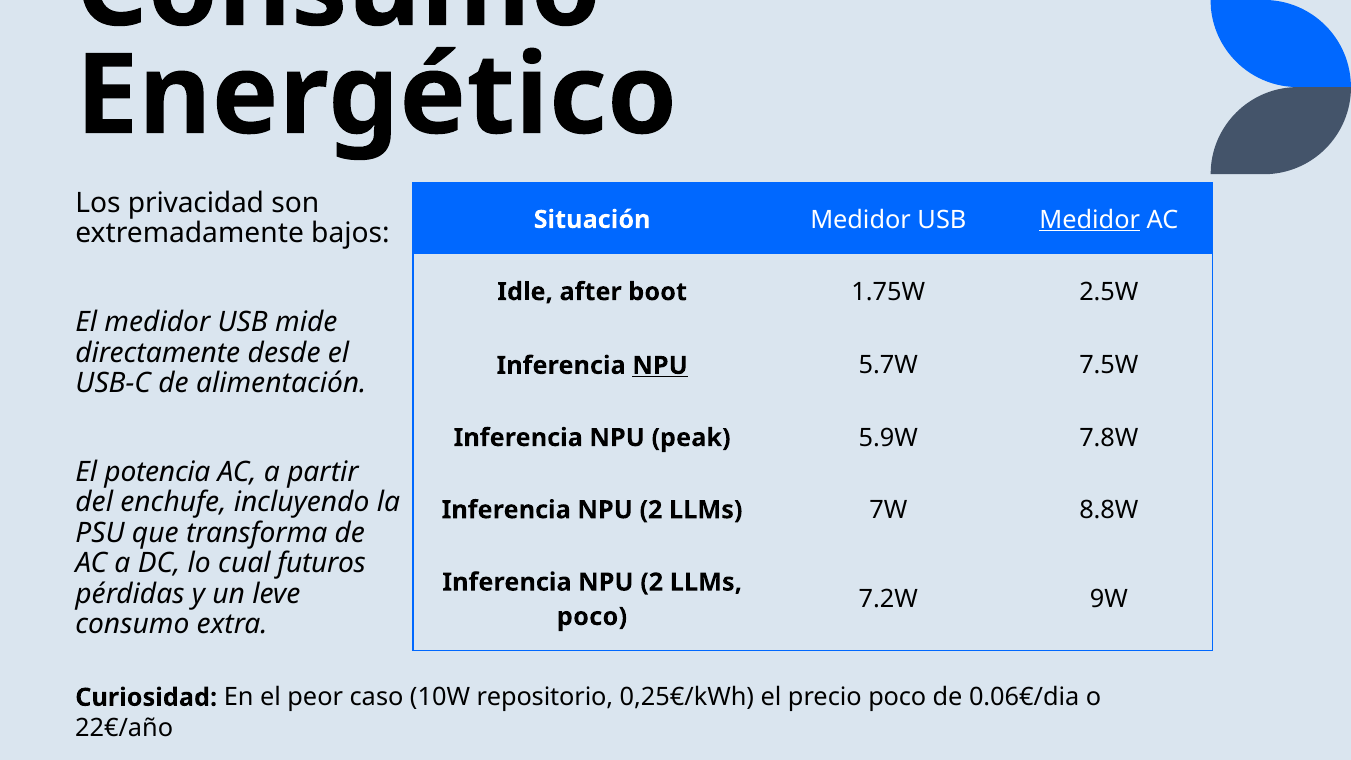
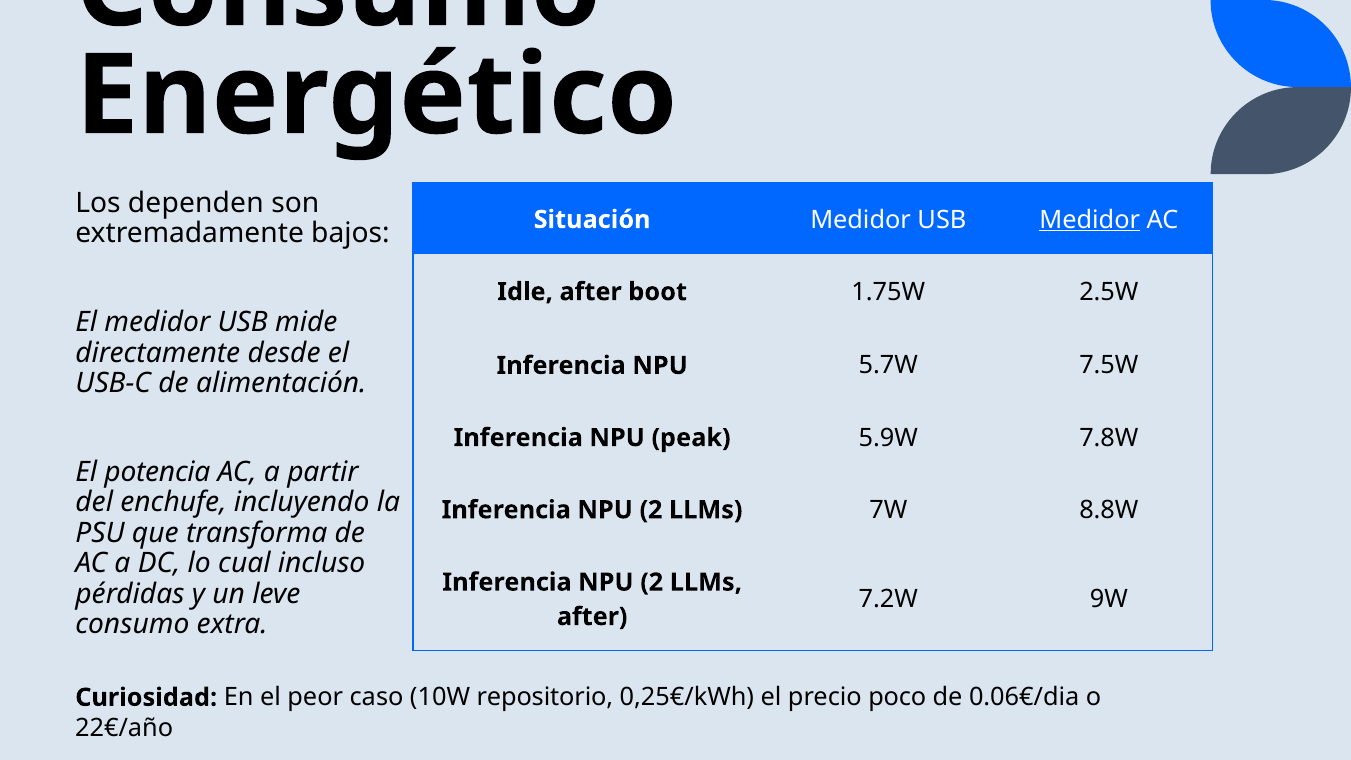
privacidad: privacidad -> dependen
NPU at (660, 366) underline: present -> none
futuros: futuros -> incluso
poco at (592, 617): poco -> after
